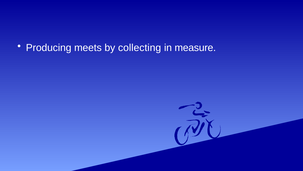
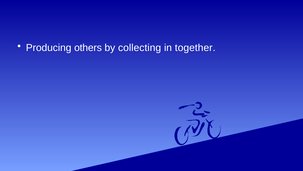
meets: meets -> others
measure: measure -> together
